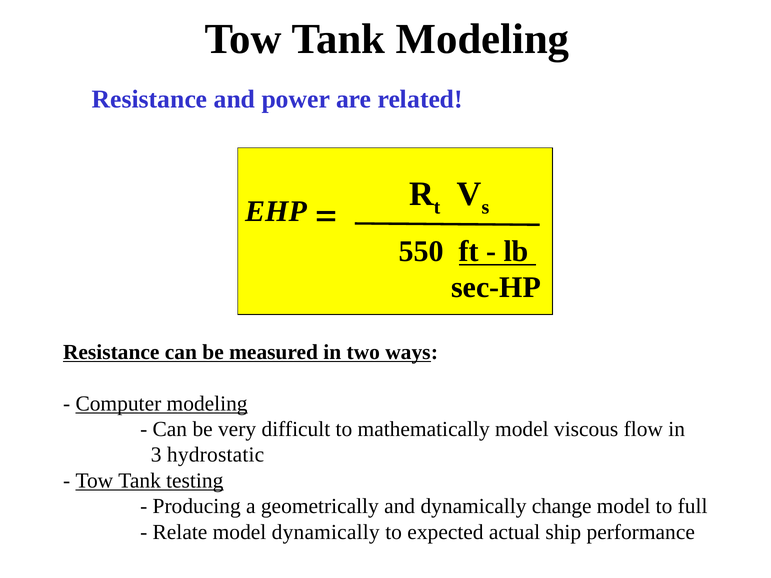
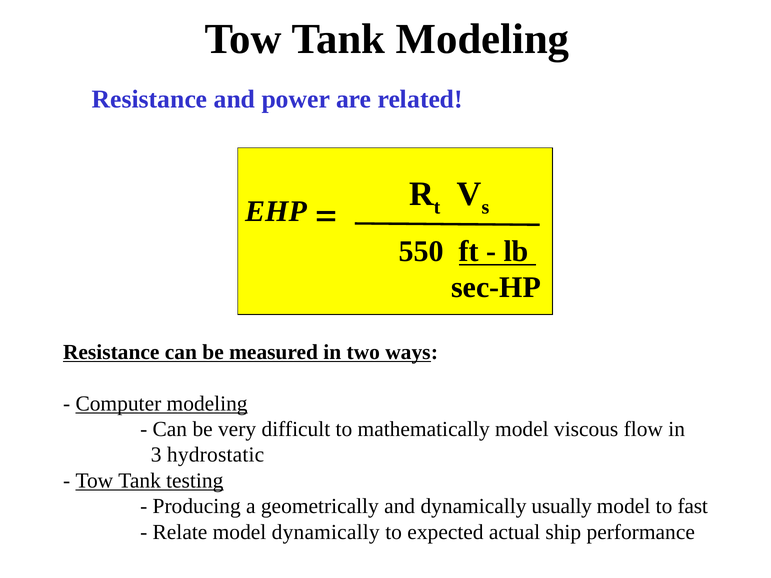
change: change -> usually
full: full -> fast
